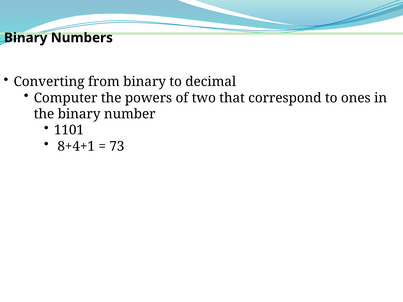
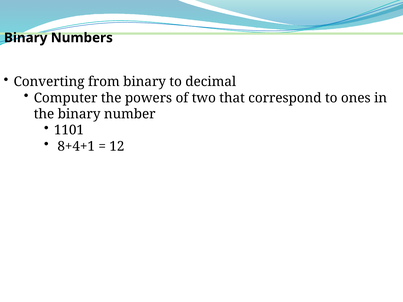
73: 73 -> 12
